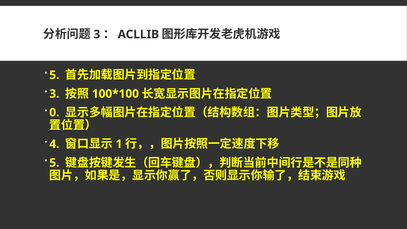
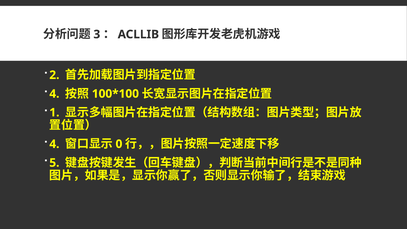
5 at (54, 75): 5 -> 2
3 at (54, 94): 3 -> 4
0: 0 -> 1
1: 1 -> 0
